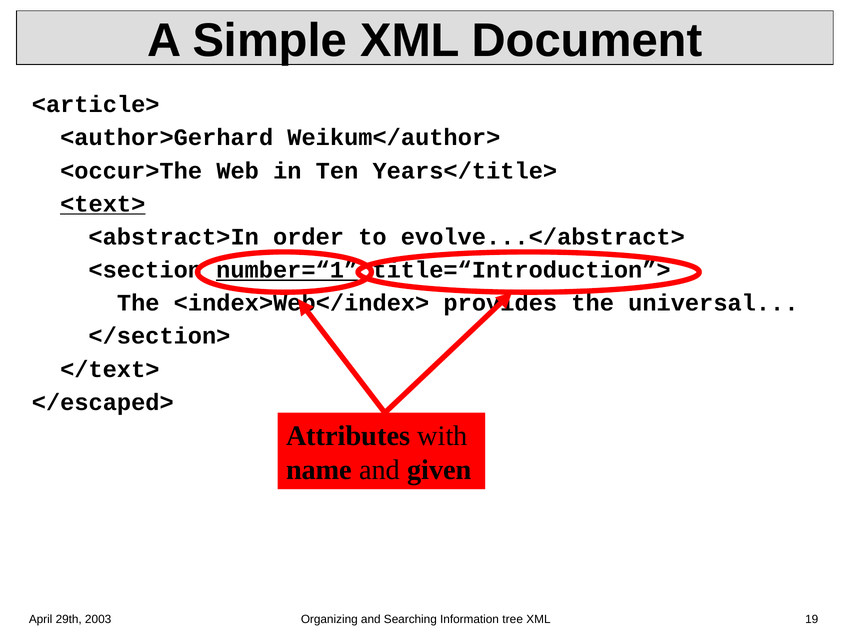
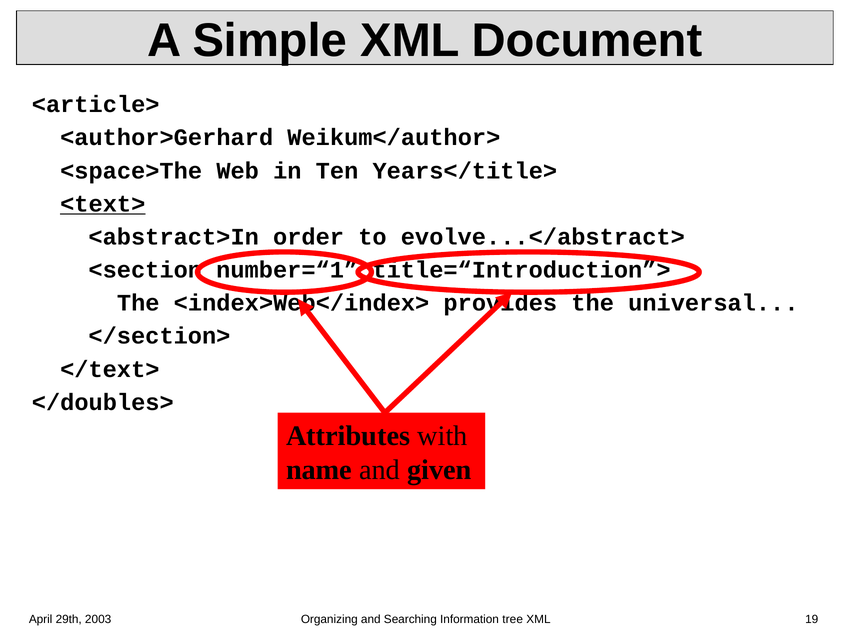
<occur>The: <occur>The -> <space>The
number=“1 underline: present -> none
</escaped>: </escaped> -> </doubles>
